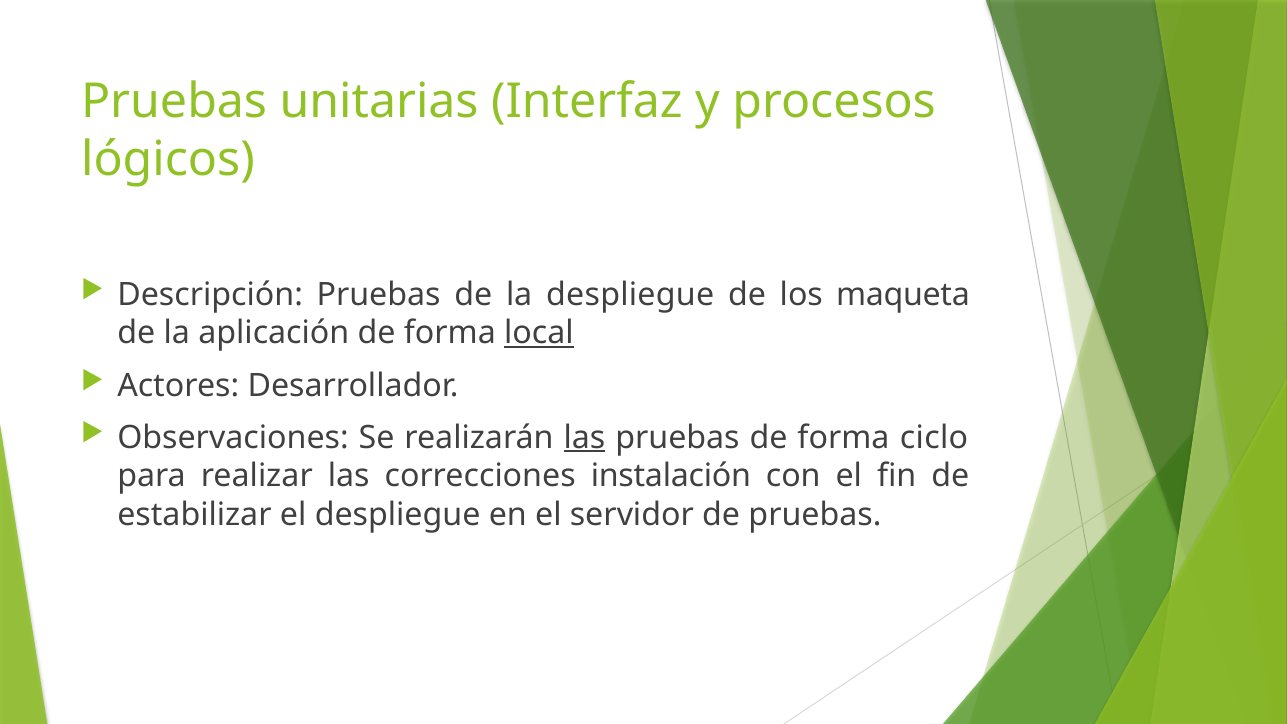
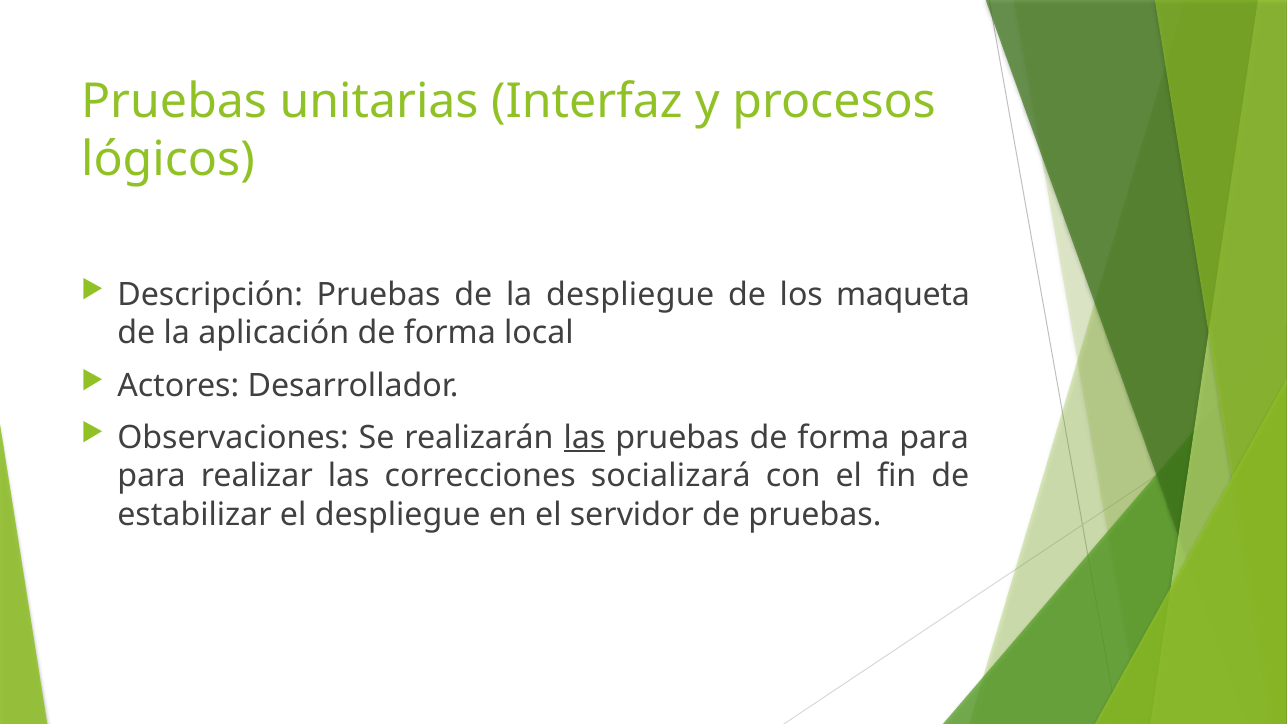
local underline: present -> none
forma ciclo: ciclo -> para
instalación: instalación -> socializará
